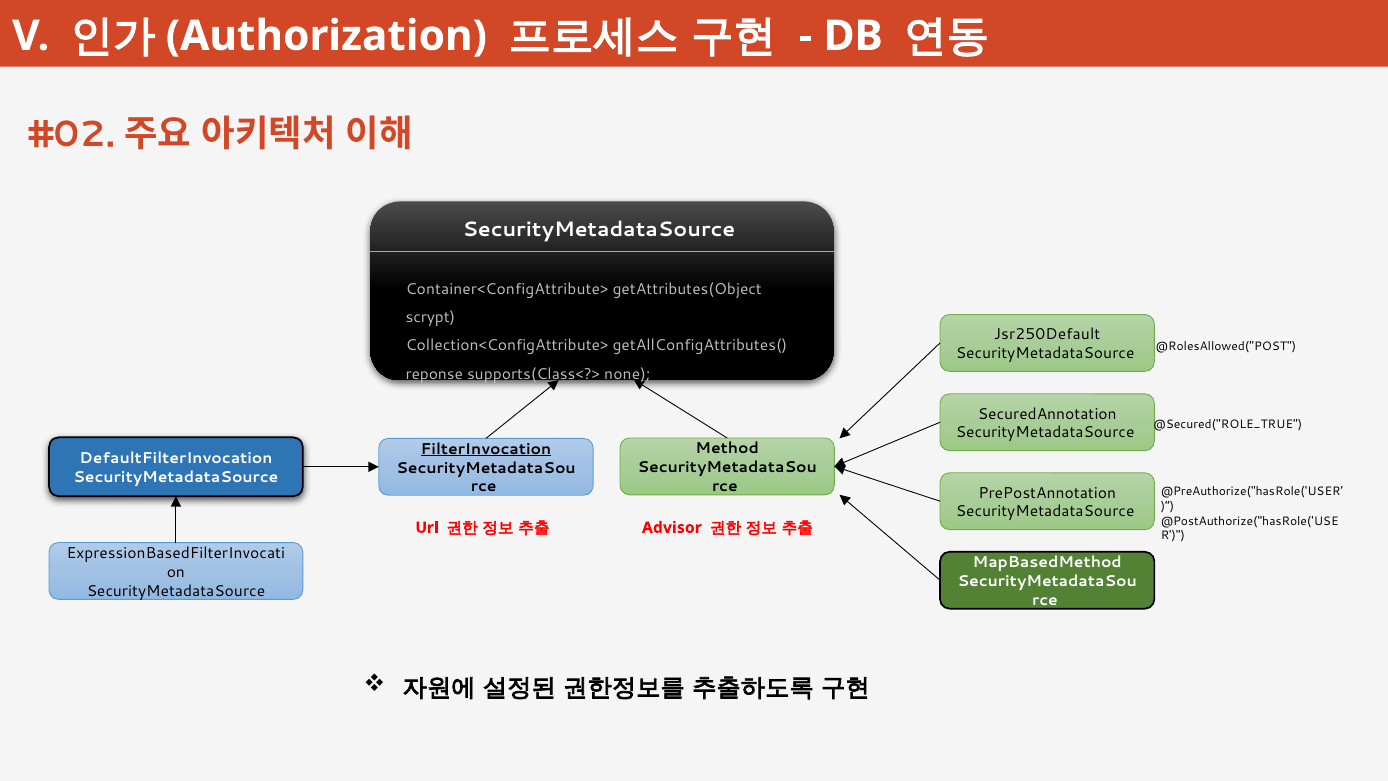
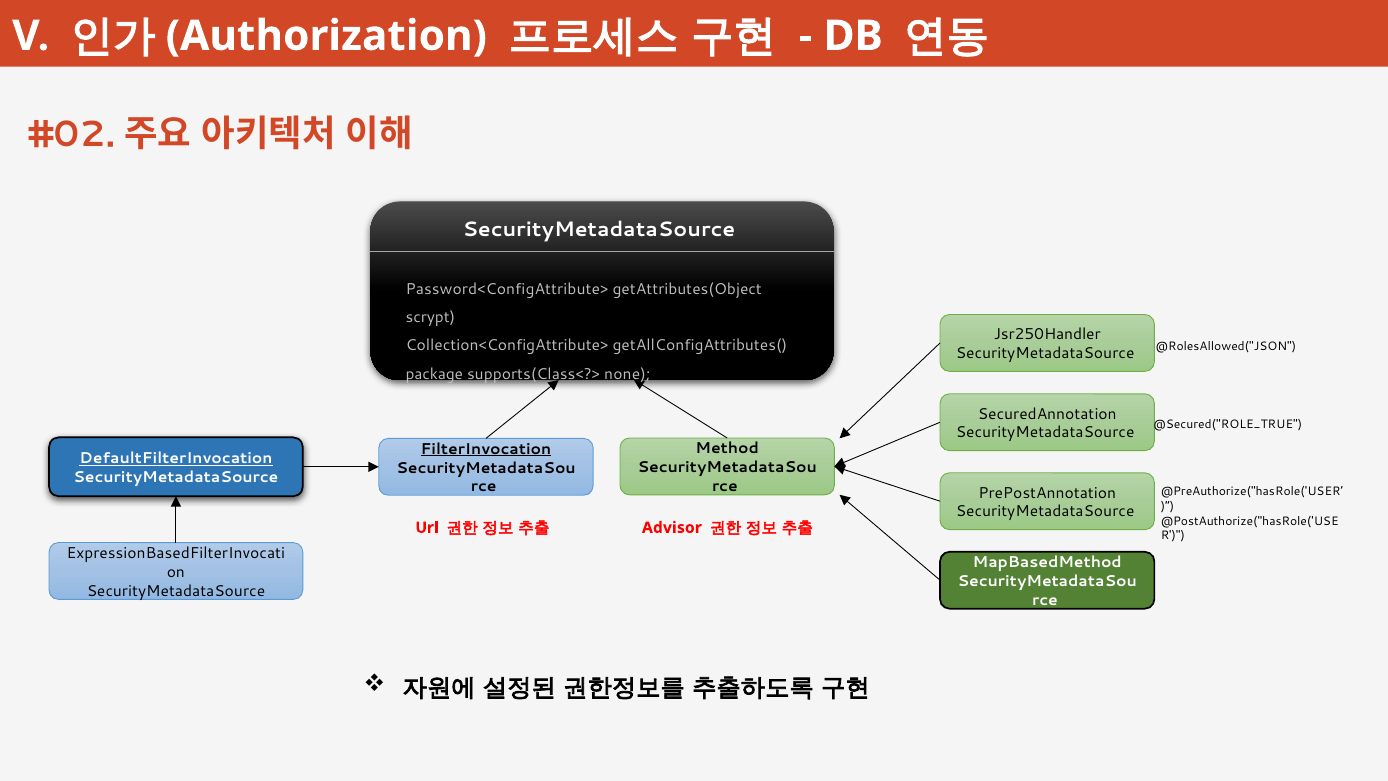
Container<ConfigAttribute>: Container<ConfigAttribute> -> Password<ConfigAttribute>
Jsr250Default: Jsr250Default -> Jsr250Handler
@RolesAllowed("POST: @RolesAllowed("POST -> @RolesAllowed("JSON
reponse: reponse -> package
DefaultFilterInvocation underline: none -> present
